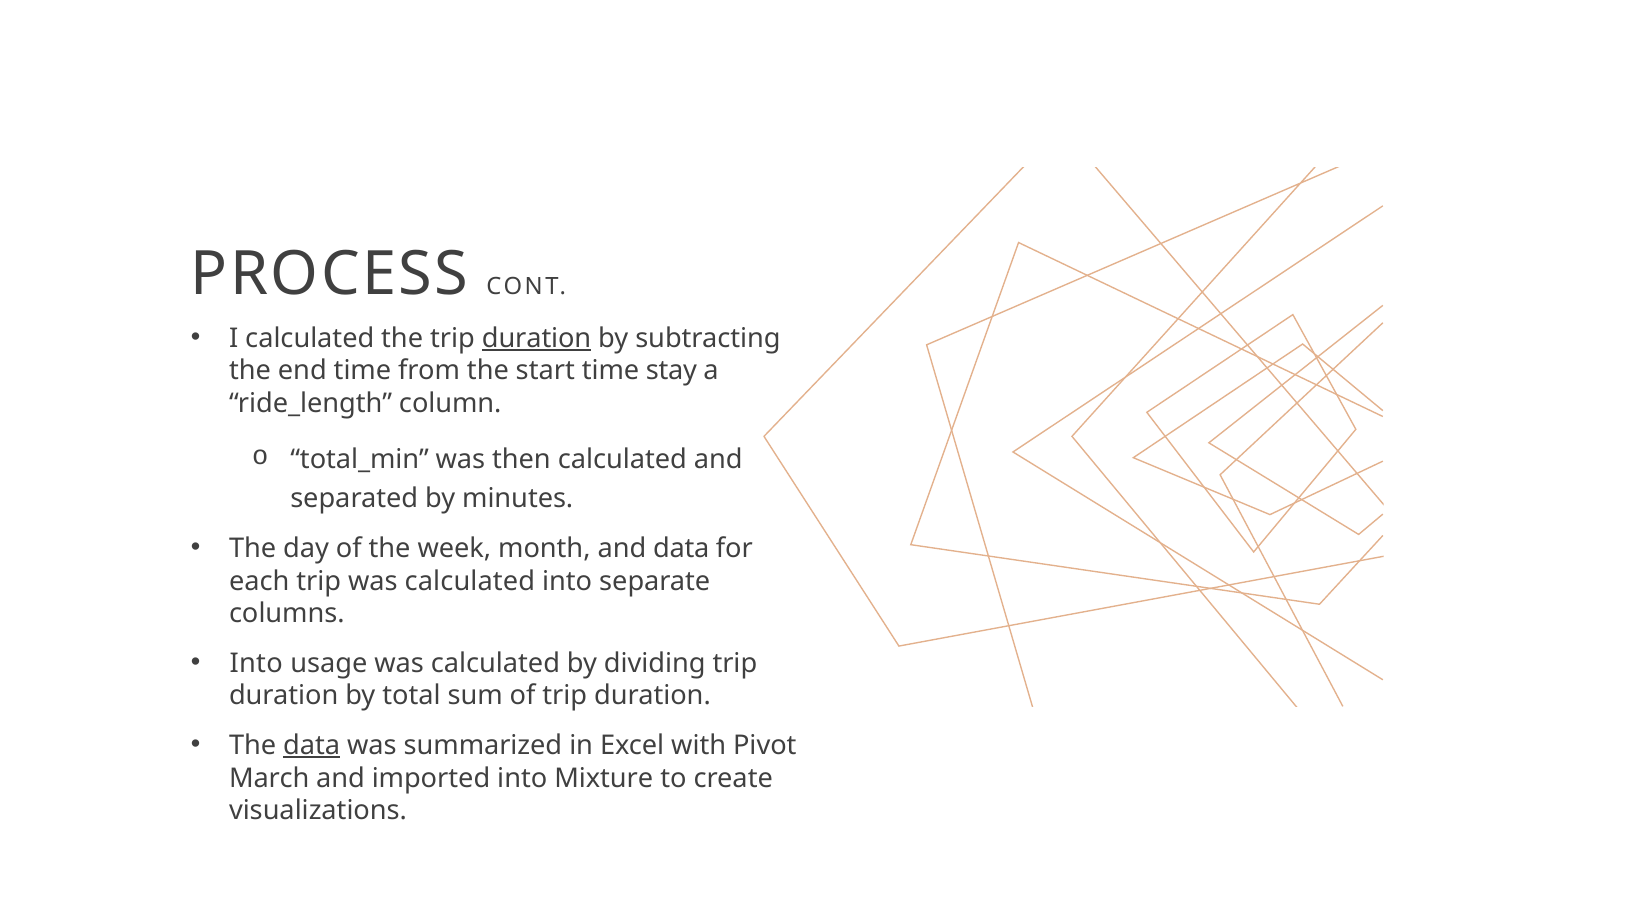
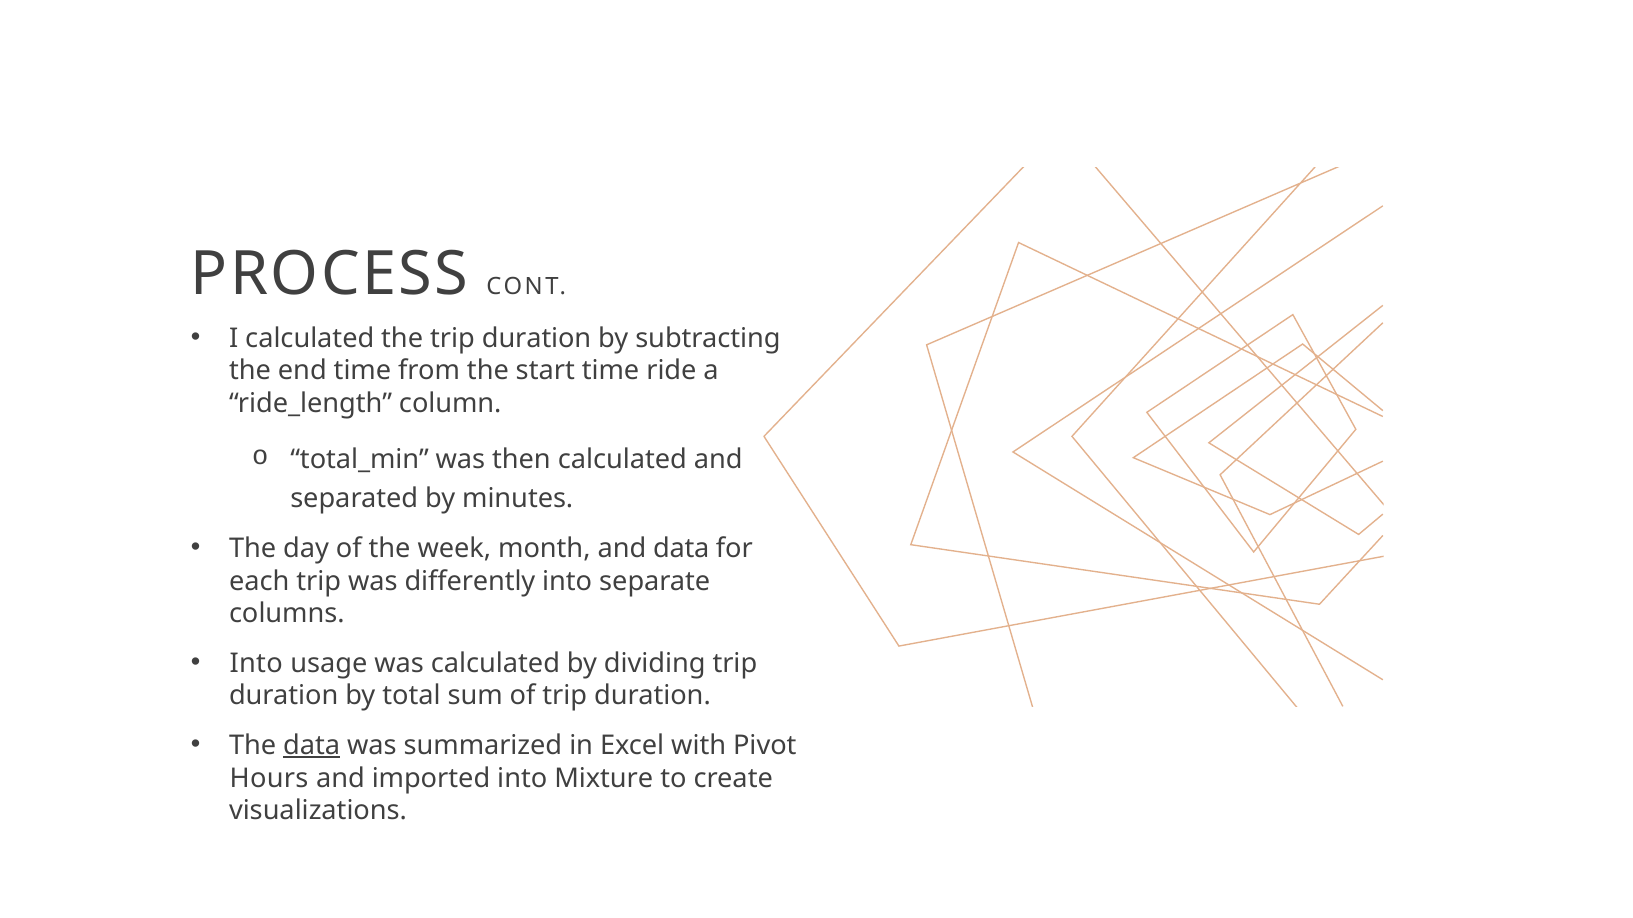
duration at (537, 338) underline: present -> none
stay: stay -> ride
trip was calculated: calculated -> differently
March: March -> Hours
